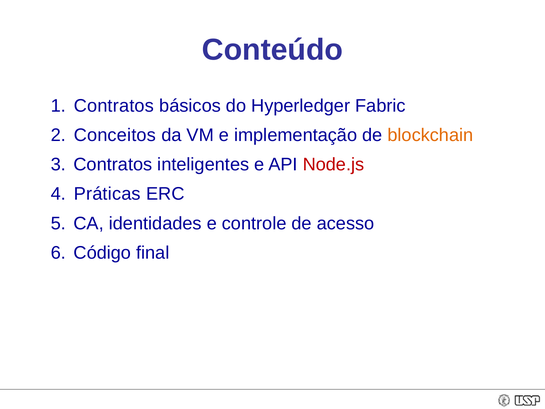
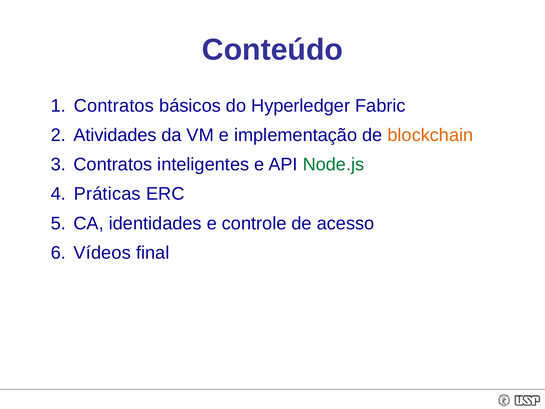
Conceitos: Conceitos -> Atividades
Node.js colour: red -> green
Código: Código -> Vídeos
